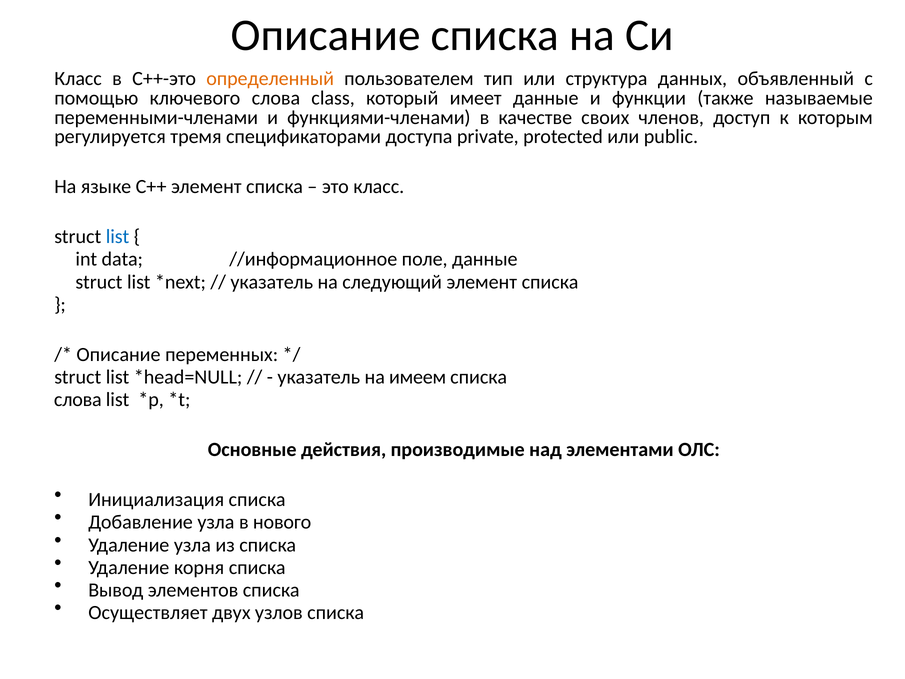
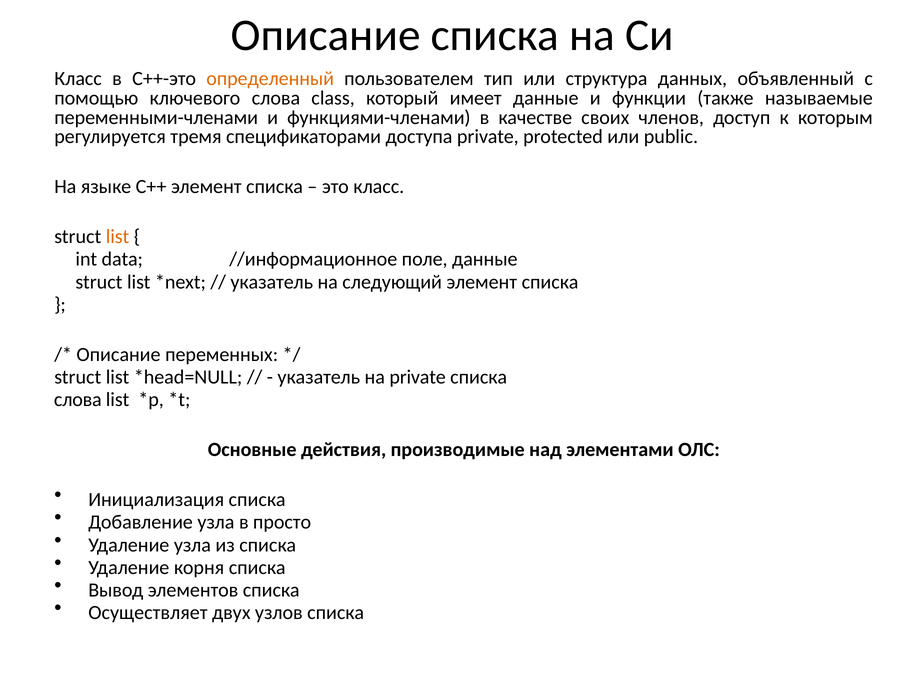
list at (118, 237) colour: blue -> orange
на имеем: имеем -> private
нового: нового -> просто
